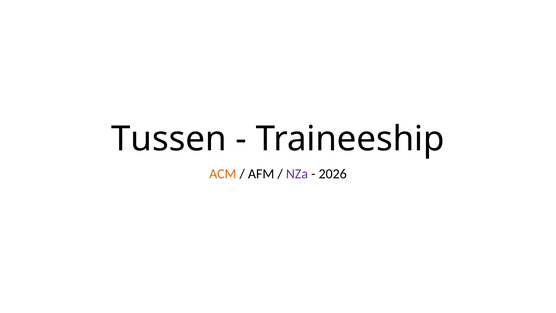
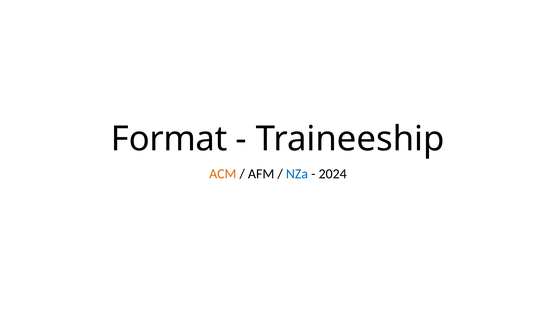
Tussen: Tussen -> Format
NZa colour: purple -> blue
2026: 2026 -> 2024
